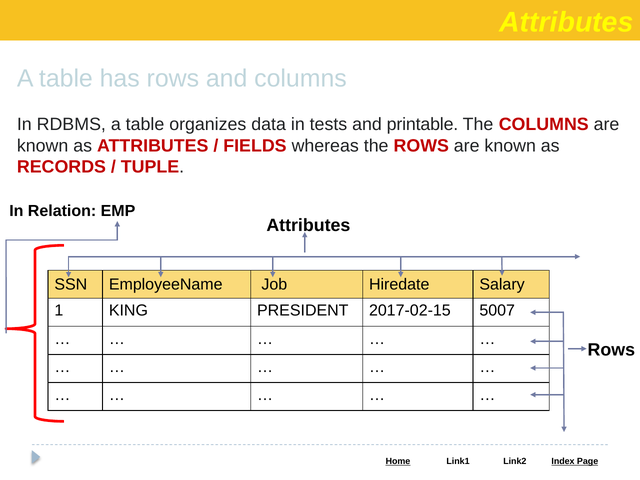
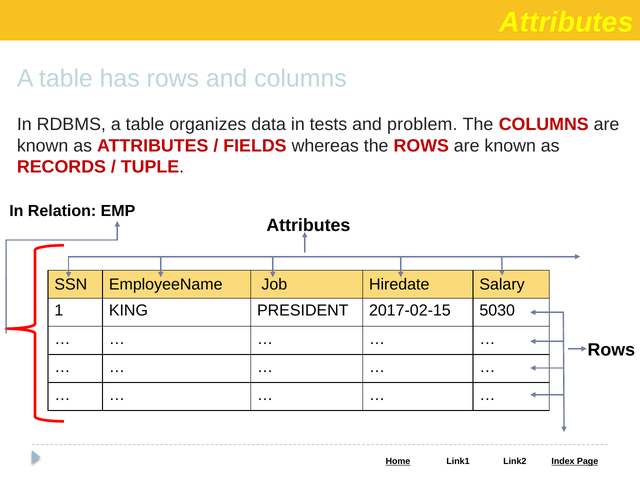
printable: printable -> problem
5007: 5007 -> 5030
